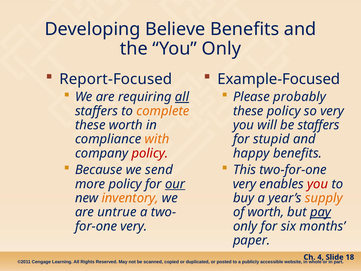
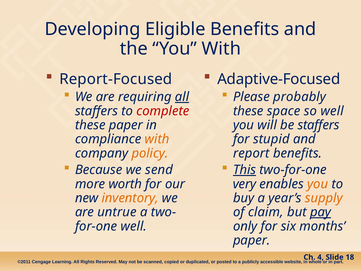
Believe: Believe -> Eligible
You Only: Only -> With
Example-Focused: Example-Focused -> Adaptive-Focused
complete colour: orange -> red
these policy: policy -> space
so very: very -> well
these worth: worth -> paper
policy at (150, 153) colour: red -> orange
happy: happy -> report
This underline: none -> present
more policy: policy -> worth
our underline: present -> none
you at (318, 184) colour: red -> orange
of worth: worth -> claim
very at (134, 226): very -> well
